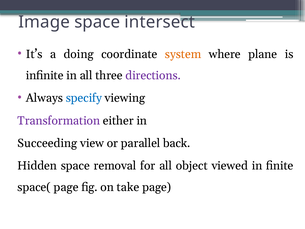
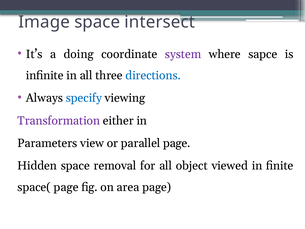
system colour: orange -> purple
plane: plane -> sapce
directions colour: purple -> blue
Succeeding: Succeeding -> Parameters
parallel back: back -> page
take: take -> area
